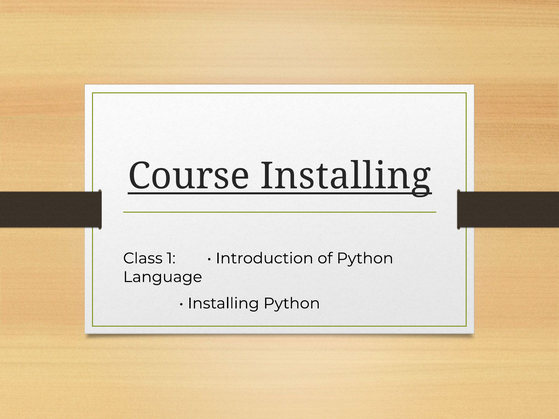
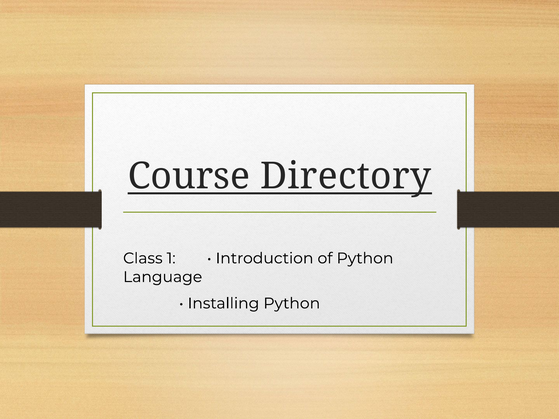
Course Installing: Installing -> Directory
